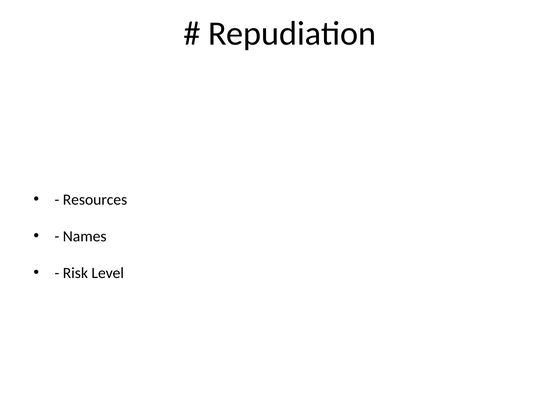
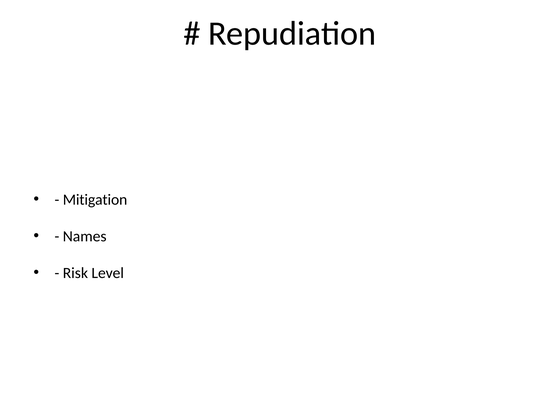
Resources: Resources -> Mitigation
